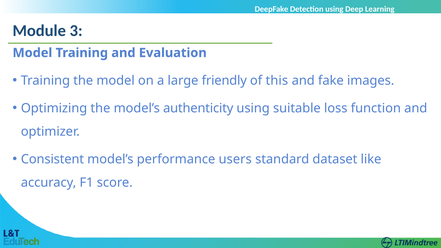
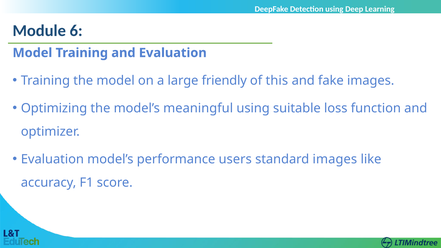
3: 3 -> 6
authenticity: authenticity -> meaningful
Consistent at (52, 159): Consistent -> Evaluation
standard dataset: dataset -> images
